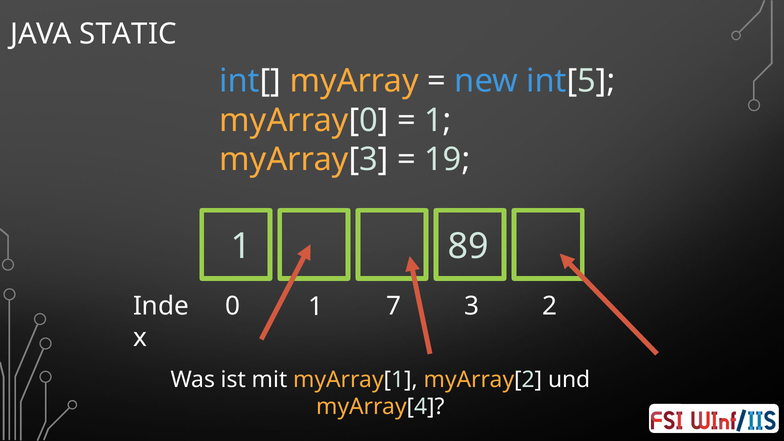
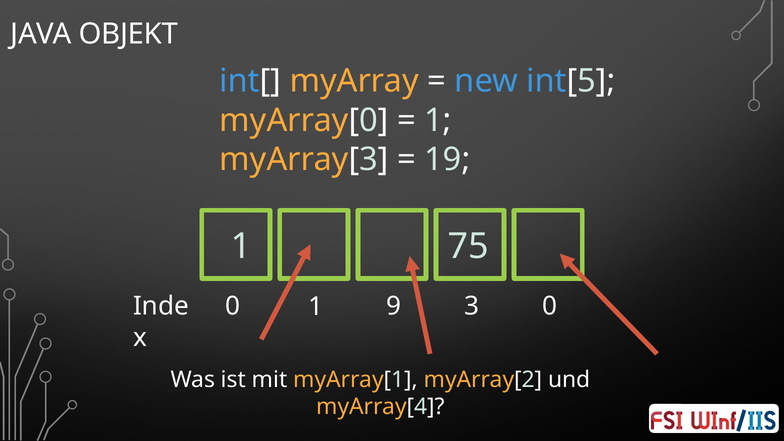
STATIC: STATIC -> OBJEKT
89: 89 -> 75
7: 7 -> 9
3 2: 2 -> 0
